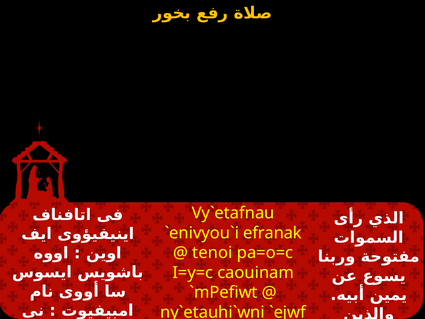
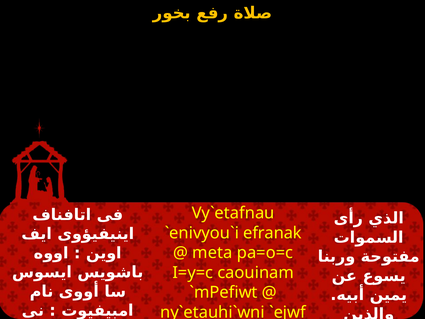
tenoi: tenoi -> meta
